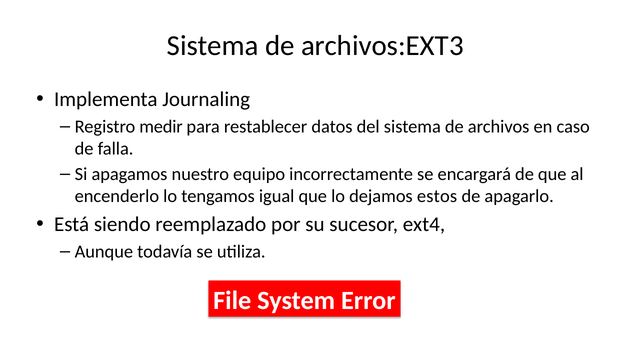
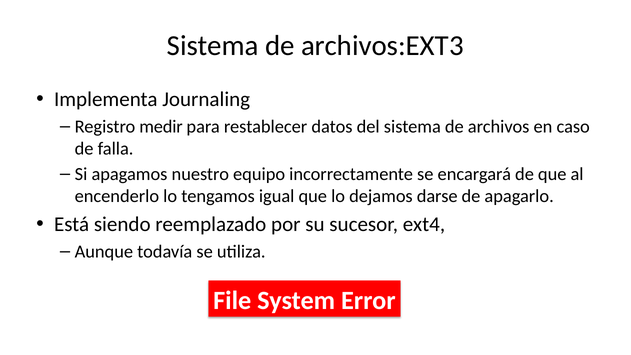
estos: estos -> darse
